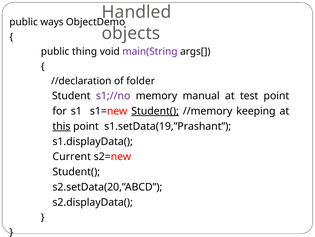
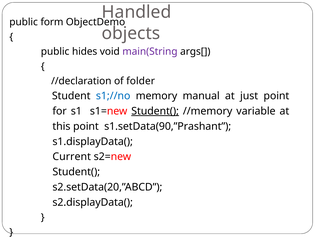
ways: ways -> form
thing: thing -> hides
s1;//no colour: purple -> blue
test: test -> just
keeping: keeping -> variable
this underline: present -> none
s1.setData(19,”Prashant: s1.setData(19,”Prashant -> s1.setData(90,”Prashant
